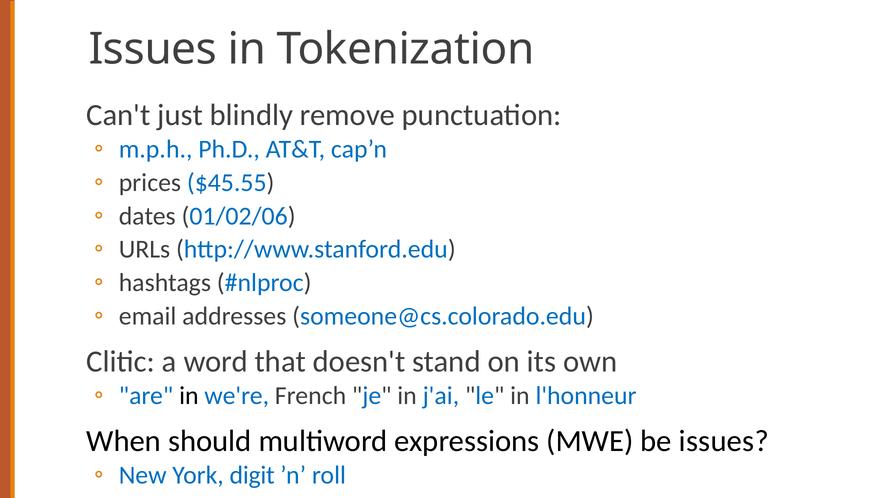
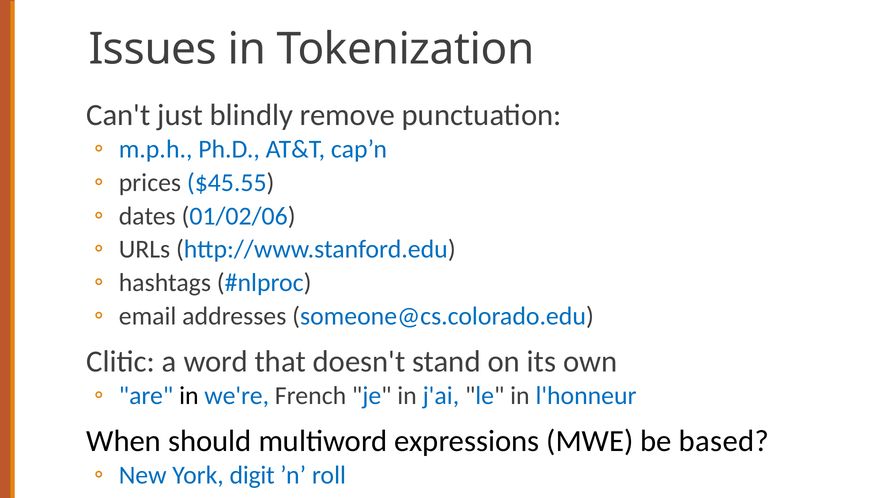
be issues: issues -> based
